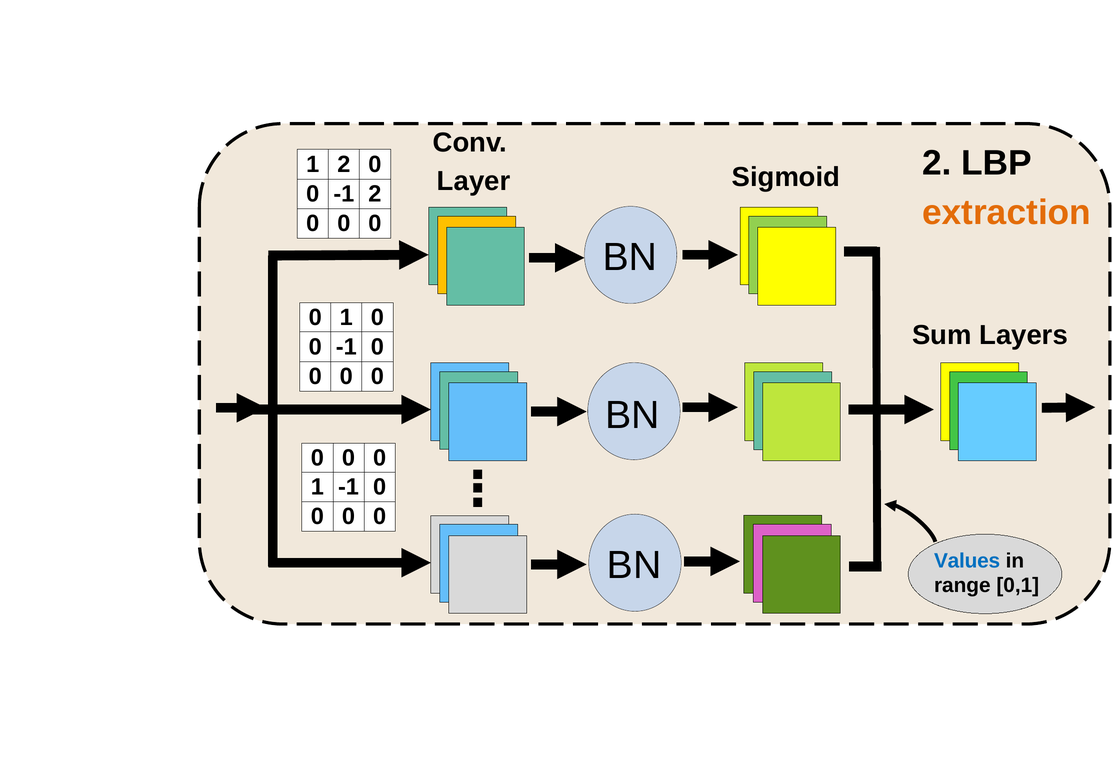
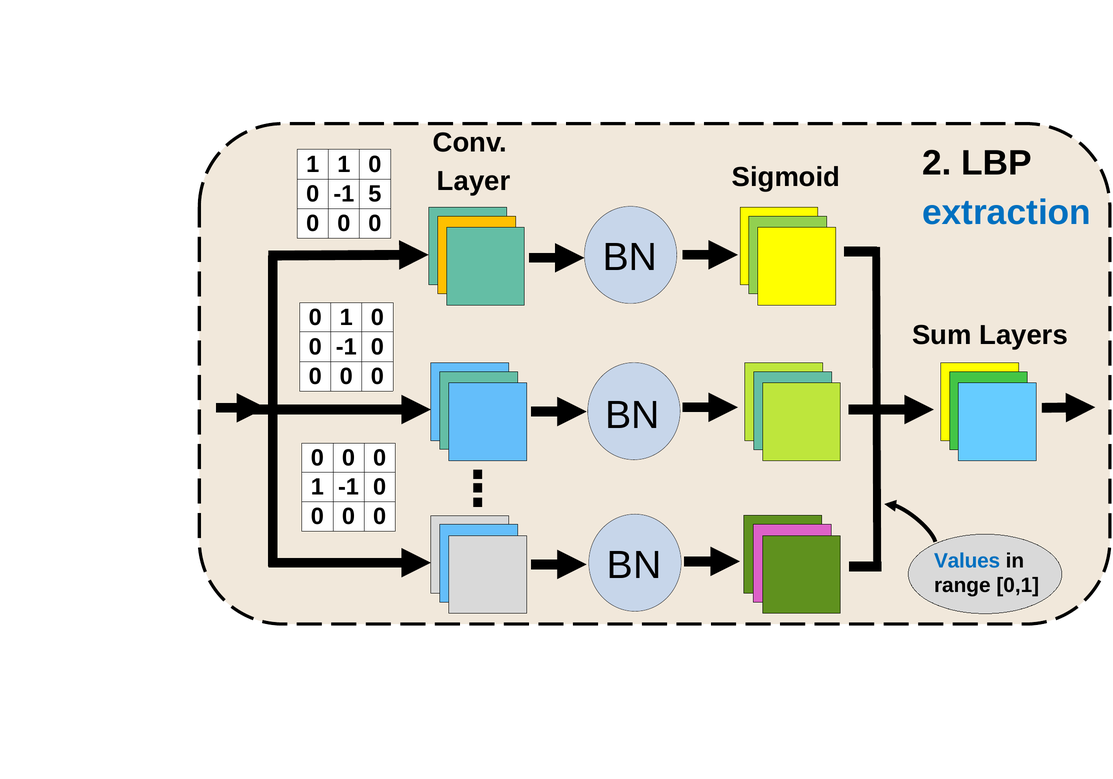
1 2: 2 -> 1
-1 2: 2 -> 5
extraction colour: orange -> blue
